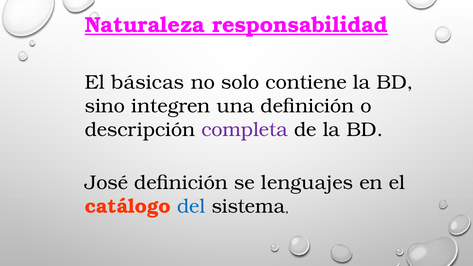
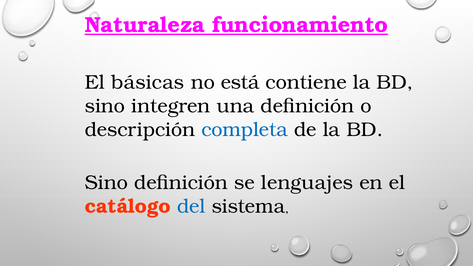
responsabilidad: responsabilidad -> funcionamiento
solo: solo -> está
completa colour: purple -> blue
José at (106, 183): José -> Sino
